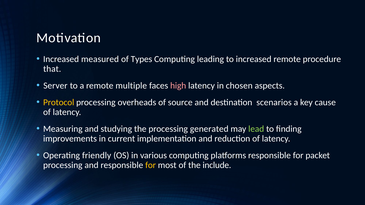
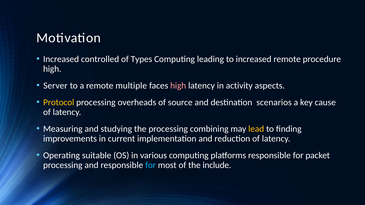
measured: measured -> controlled
that at (52, 69): that -> high
chosen: chosen -> activity
generated: generated -> combining
lead colour: light green -> yellow
friendly: friendly -> suitable
for at (151, 165) colour: yellow -> light blue
